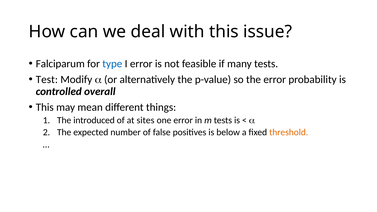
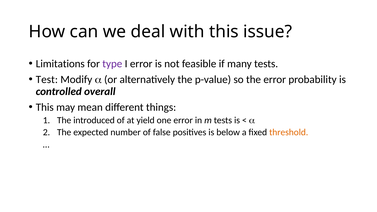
Falciparum: Falciparum -> Limitations
type colour: blue -> purple
sites: sites -> yield
